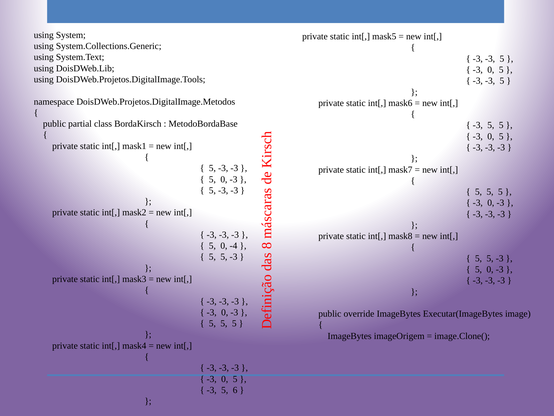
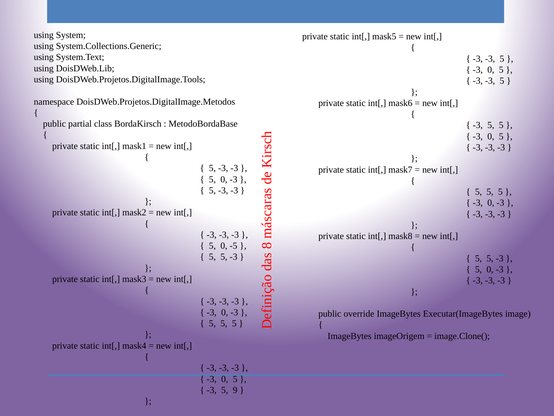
-4: -4 -> -5
6: 6 -> 9
